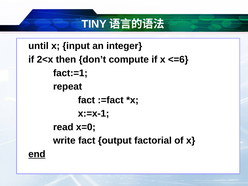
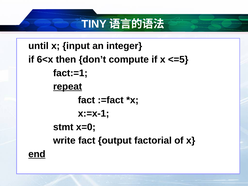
2<x: 2<x -> 6<x
<=6: <=6 -> <=5
repeat underline: none -> present
read: read -> stmt
